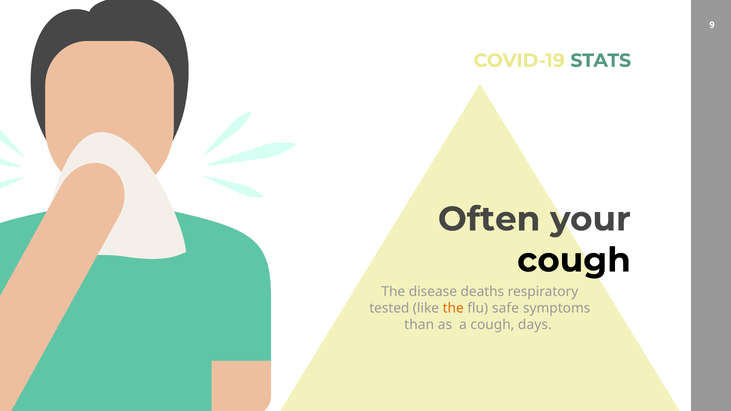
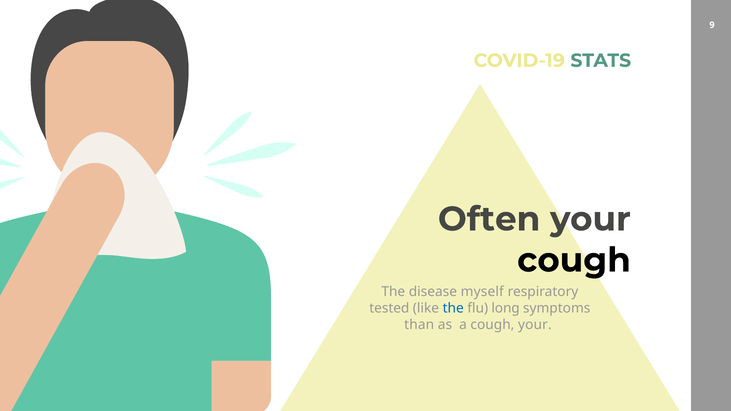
deaths: deaths -> myself
the at (453, 309) colour: orange -> blue
safe: safe -> long
cough days: days -> your
